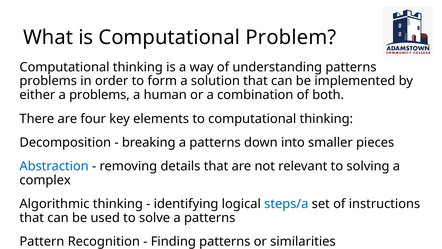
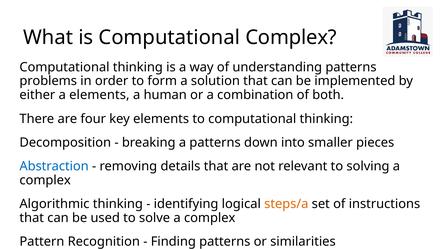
Computational Problem: Problem -> Complex
a problems: problems -> elements
steps/a colour: blue -> orange
solve a patterns: patterns -> complex
